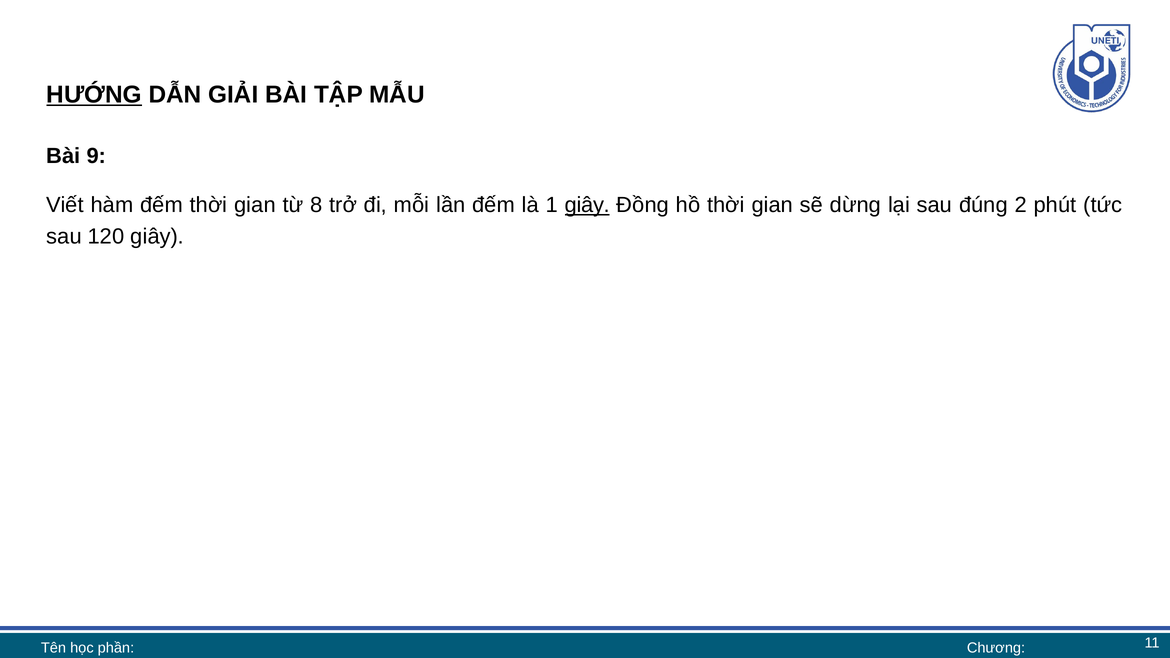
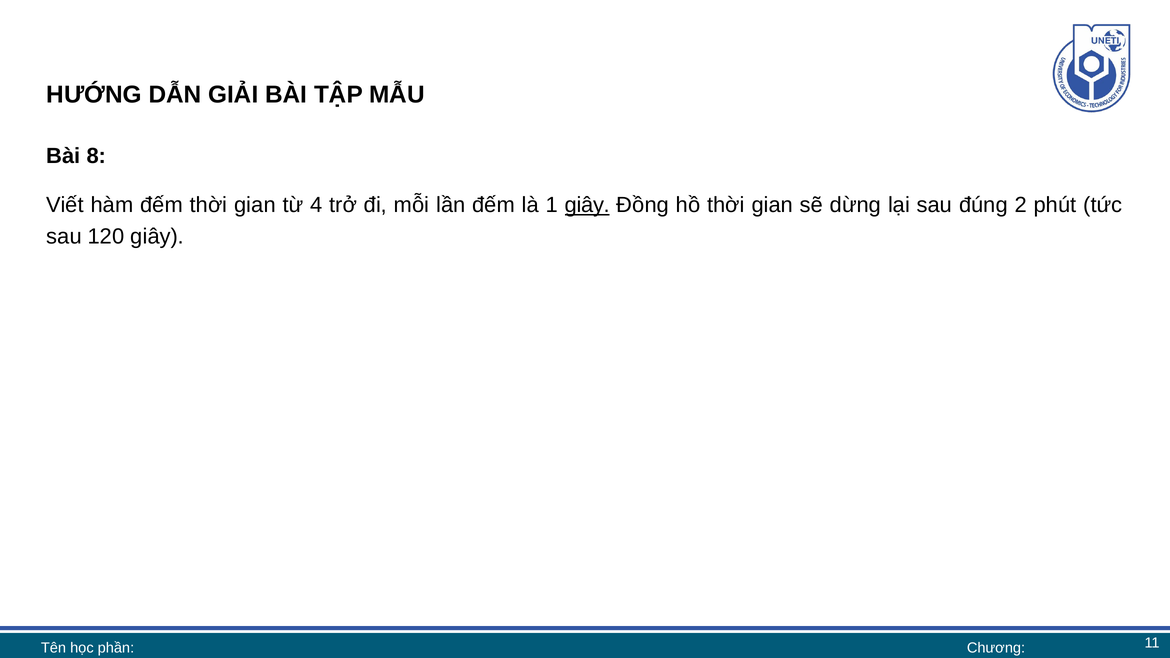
HƯỚNG underline: present -> none
9: 9 -> 8
8: 8 -> 4
